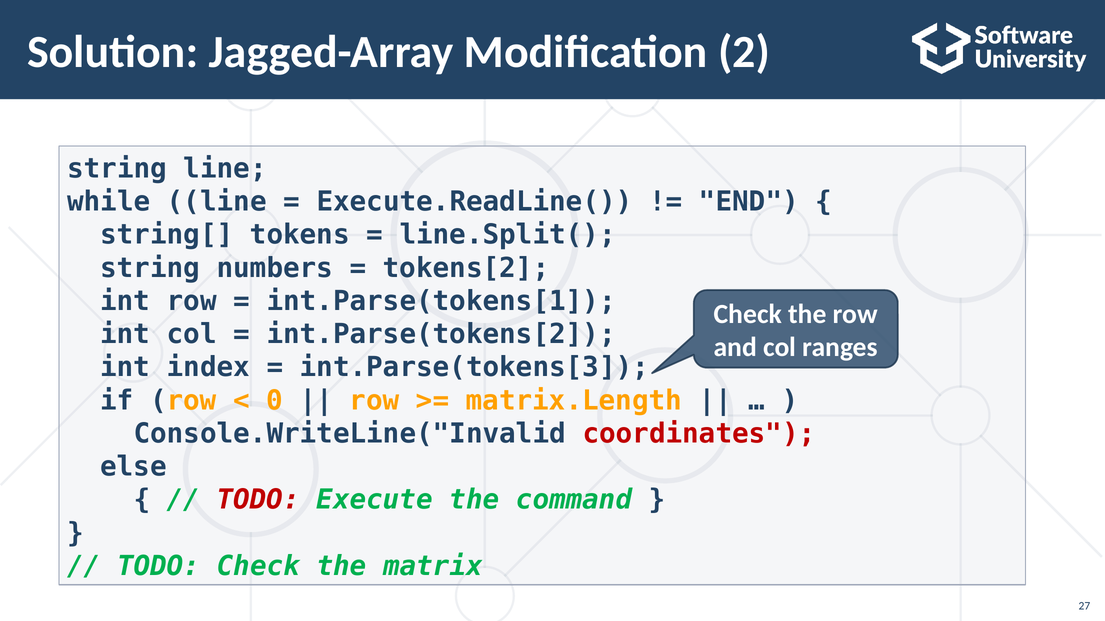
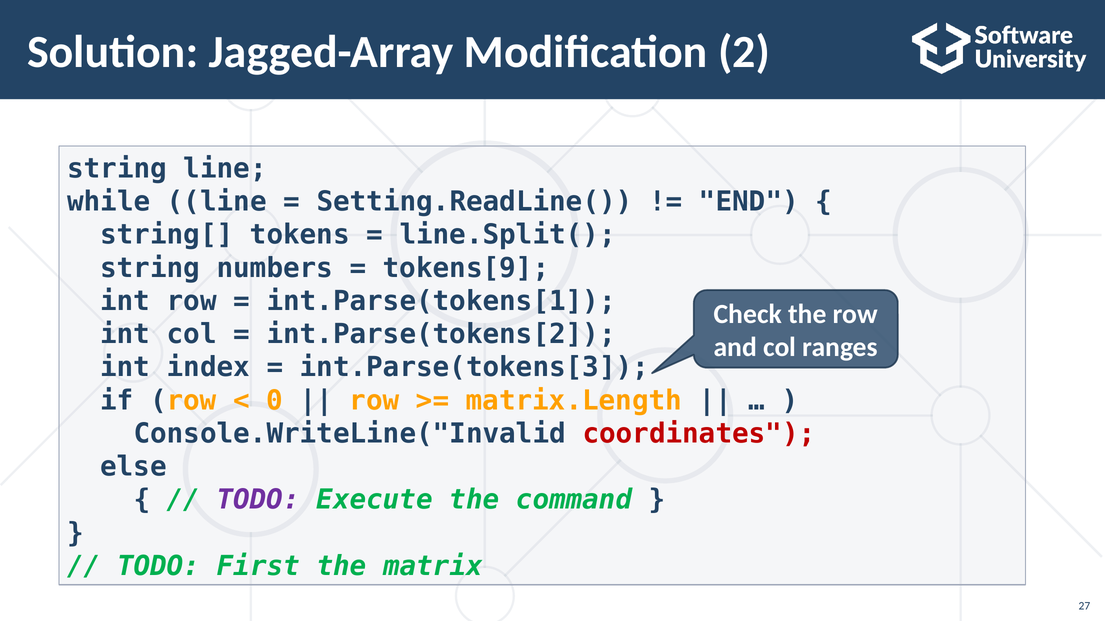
Execute.ReadLine(: Execute.ReadLine( -> Setting.ReadLine(
tokens[2: tokens[2 -> tokens[9
TODO at (258, 500) colour: red -> purple
TODO Check: Check -> First
